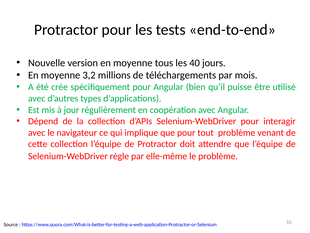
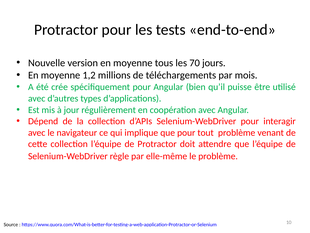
40: 40 -> 70
3,2: 3,2 -> 1,2
